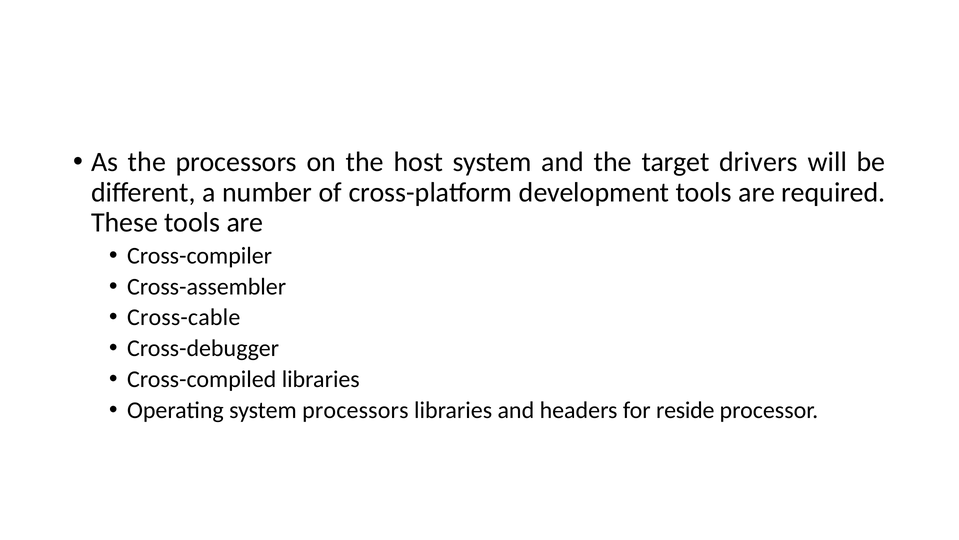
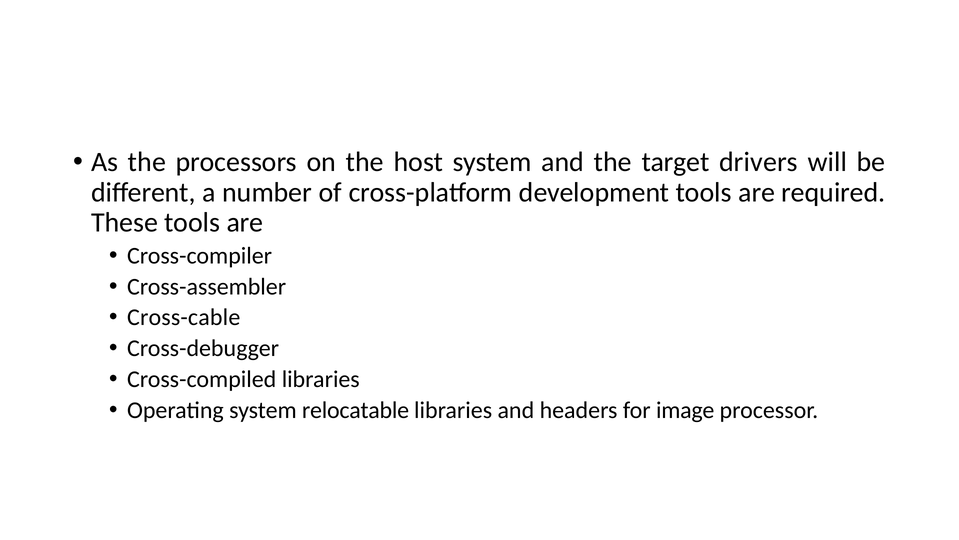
system processors: processors -> relocatable
reside: reside -> image
